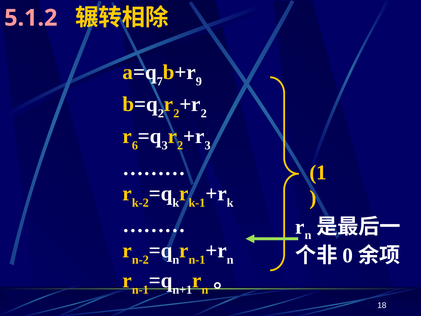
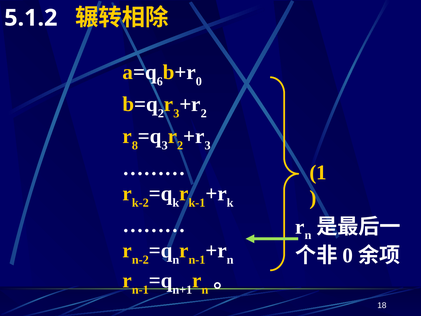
5.1.2 colour: pink -> white
7: 7 -> 6
9 at (199, 82): 9 -> 0
2 at (176, 113): 2 -> 3
6: 6 -> 8
